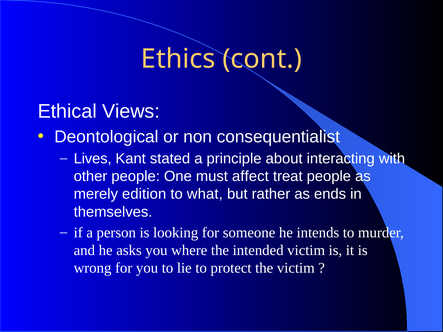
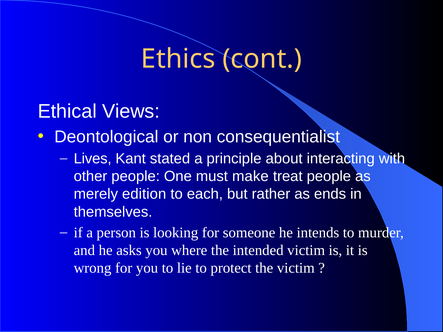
affect: affect -> make
what: what -> each
